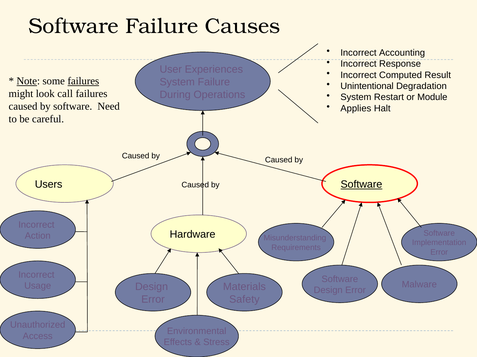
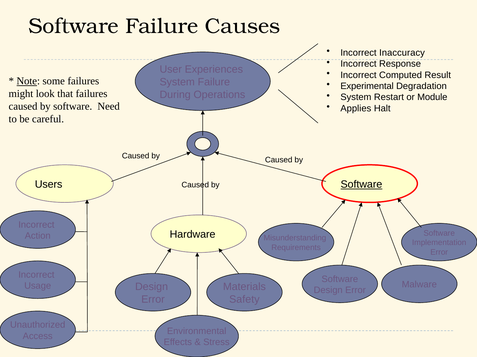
Accounting: Accounting -> Inaccuracy
failures at (83, 81) underline: present -> none
Unintentional: Unintentional -> Experimental
call: call -> that
